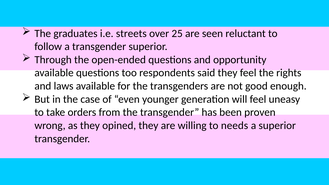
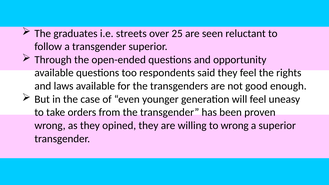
to needs: needs -> wrong
